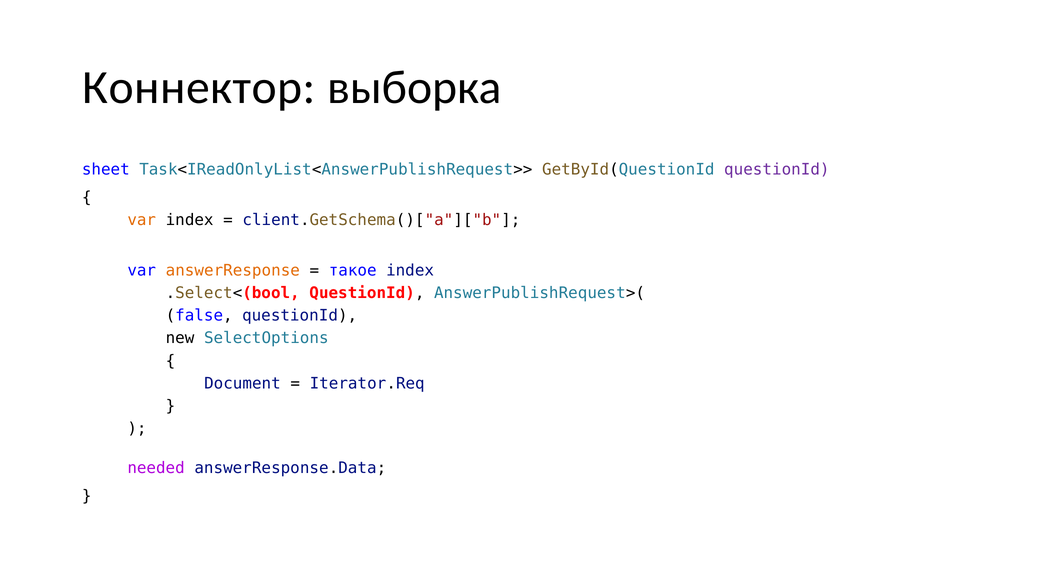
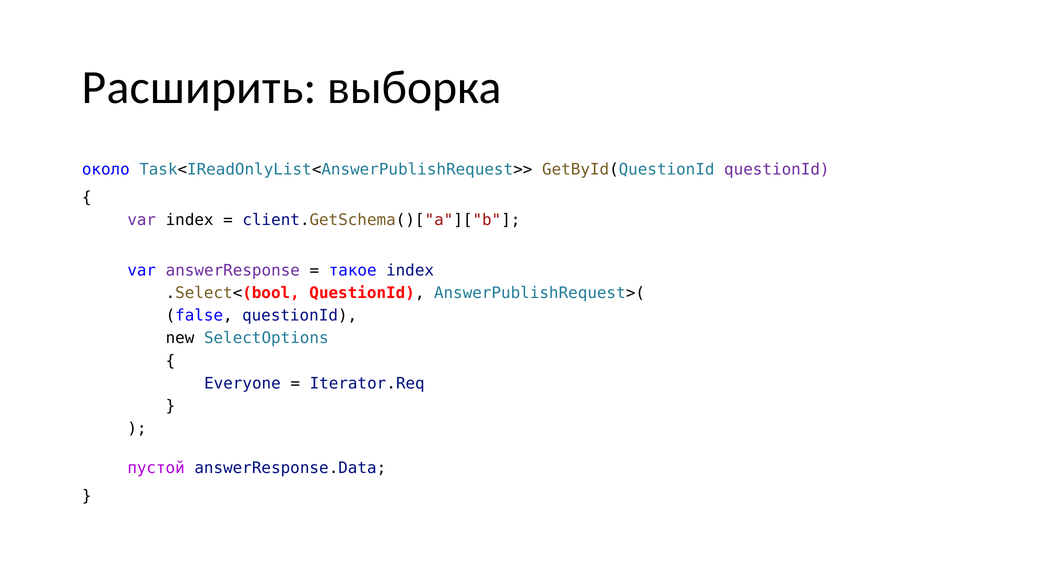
Коннектор: Коннектор -> Расширить
sheet: sheet -> около
var at (142, 220) colour: orange -> purple
answerResponse colour: orange -> purple
Document: Document -> Everyone
needed: needed -> пустой
